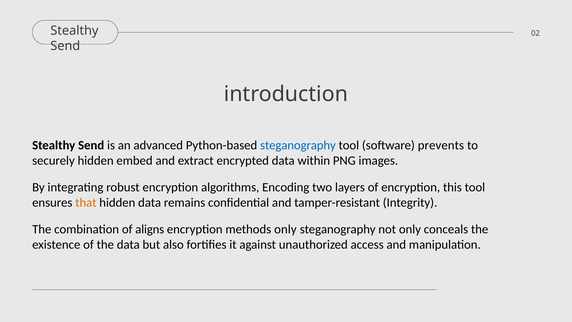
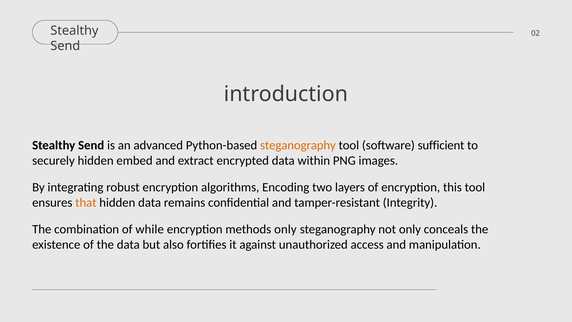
steganography at (298, 145) colour: blue -> orange
prevents: prevents -> sufficient
aligns: aligns -> while
